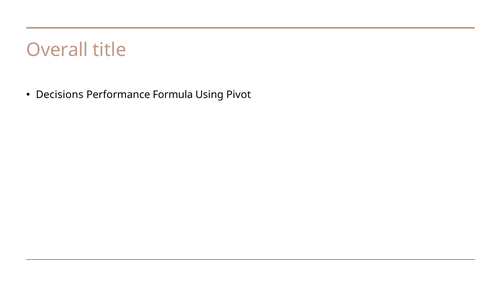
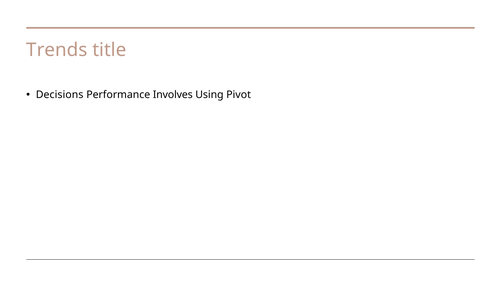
Overall: Overall -> Trends
Formula: Formula -> Involves
